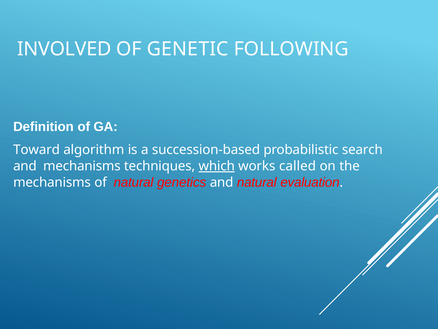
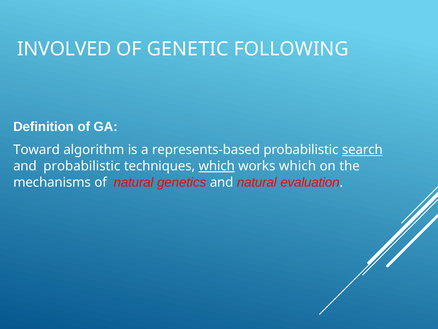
succession-based: succession-based -> represents-based
search underline: none -> present
and mechanisms: mechanisms -> probabilistic
works called: called -> which
